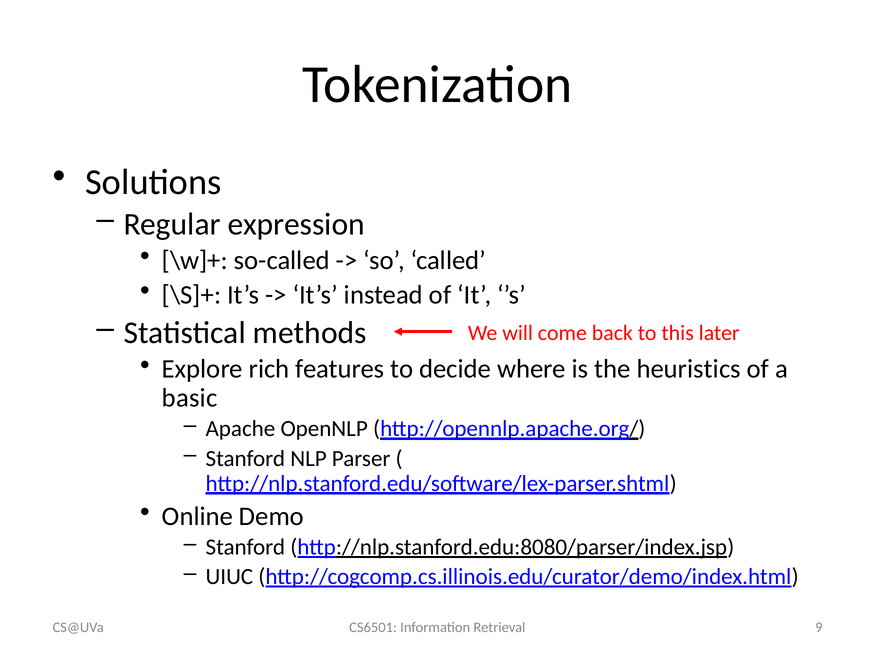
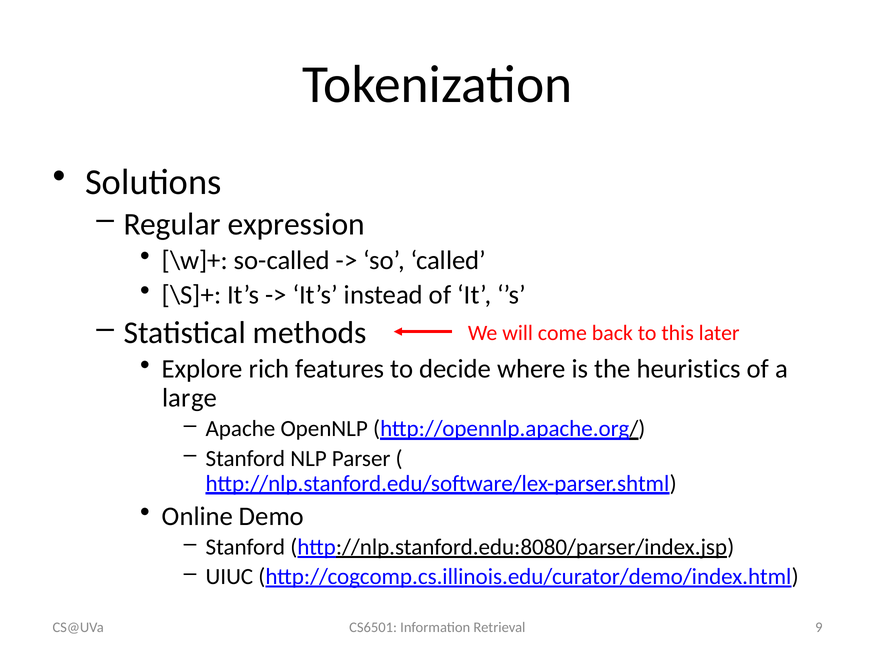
basic: basic -> large
